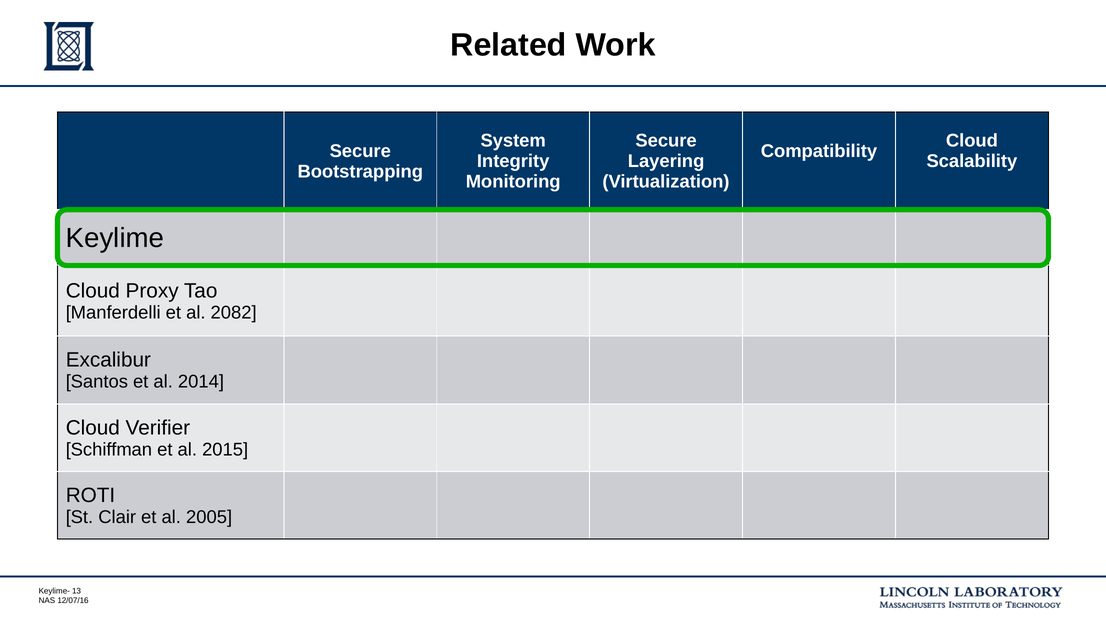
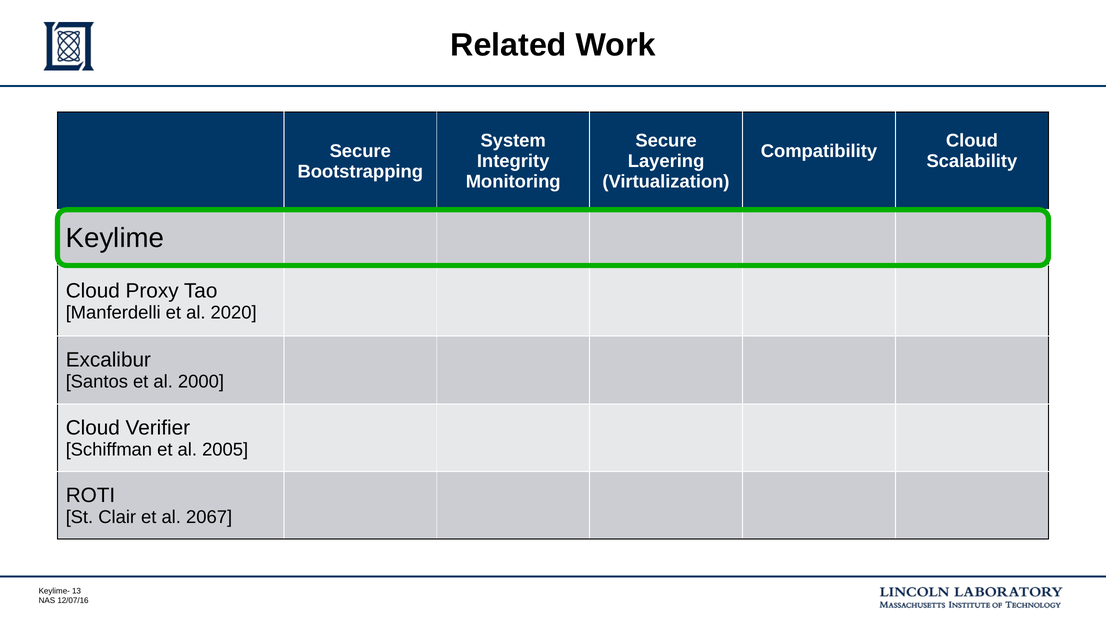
2082: 2082 -> 2020
2014: 2014 -> 2000
2015: 2015 -> 2005
2005: 2005 -> 2067
